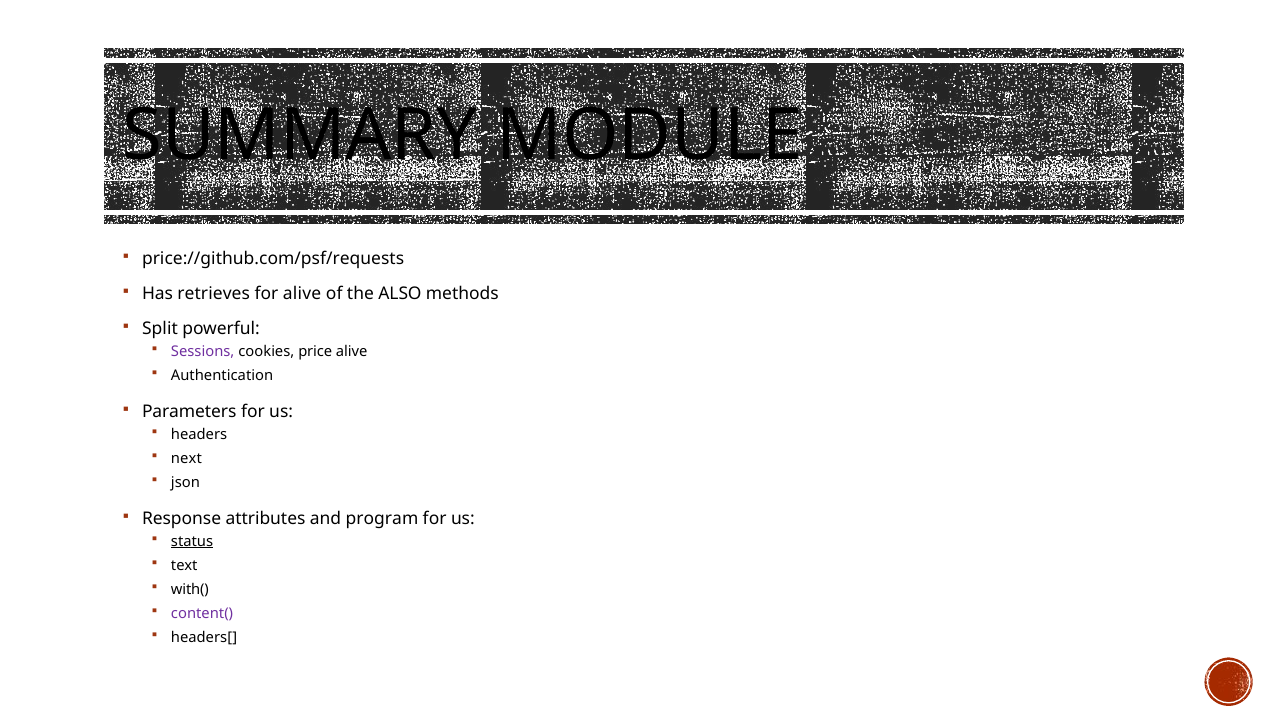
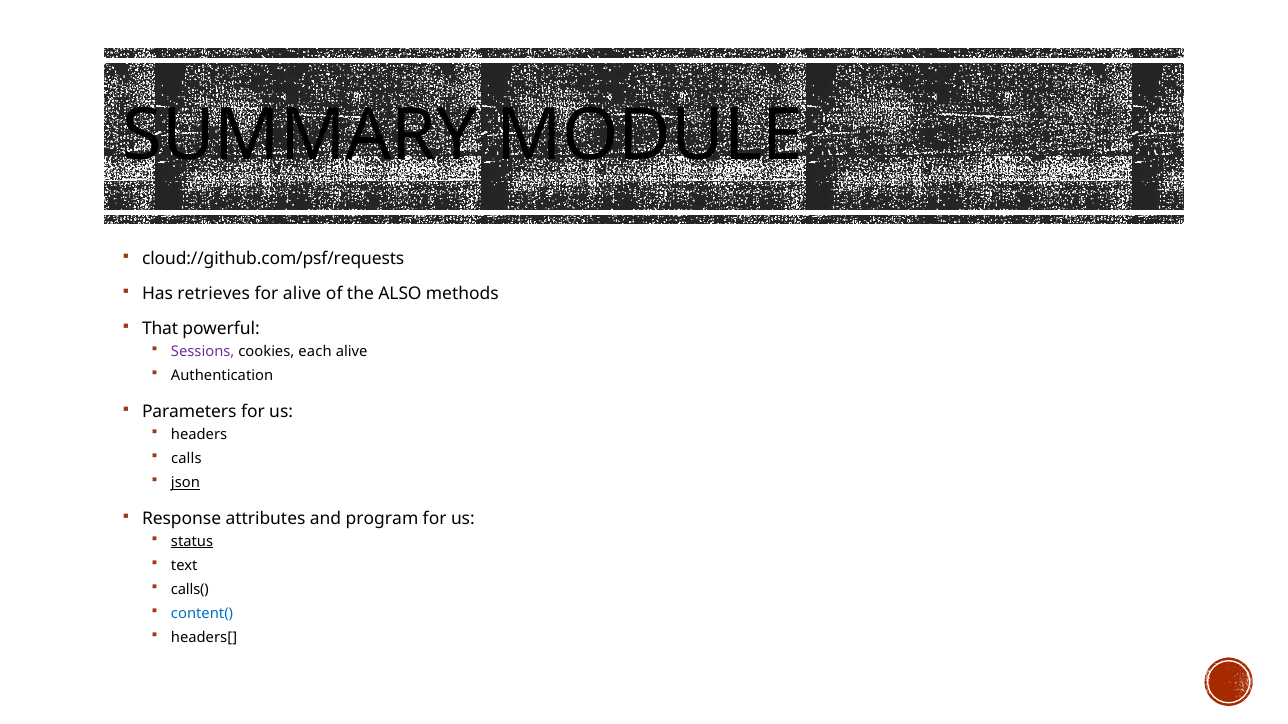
price://github.com/psf/requests: price://github.com/psf/requests -> cloud://github.com/psf/requests
Split: Split -> That
price: price -> each
next: next -> calls
json underline: none -> present
with(: with( -> calls(
content( colour: purple -> blue
